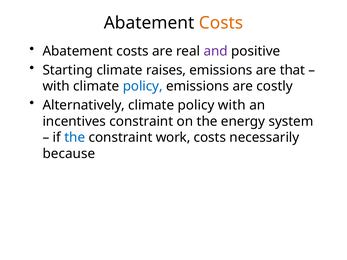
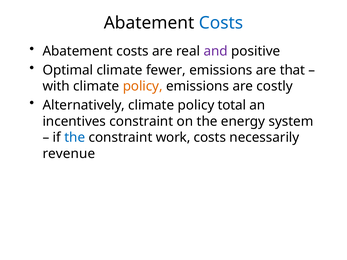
Costs at (221, 23) colour: orange -> blue
Starting: Starting -> Optimal
raises: raises -> fewer
policy at (143, 86) colour: blue -> orange
policy with: with -> total
because: because -> revenue
